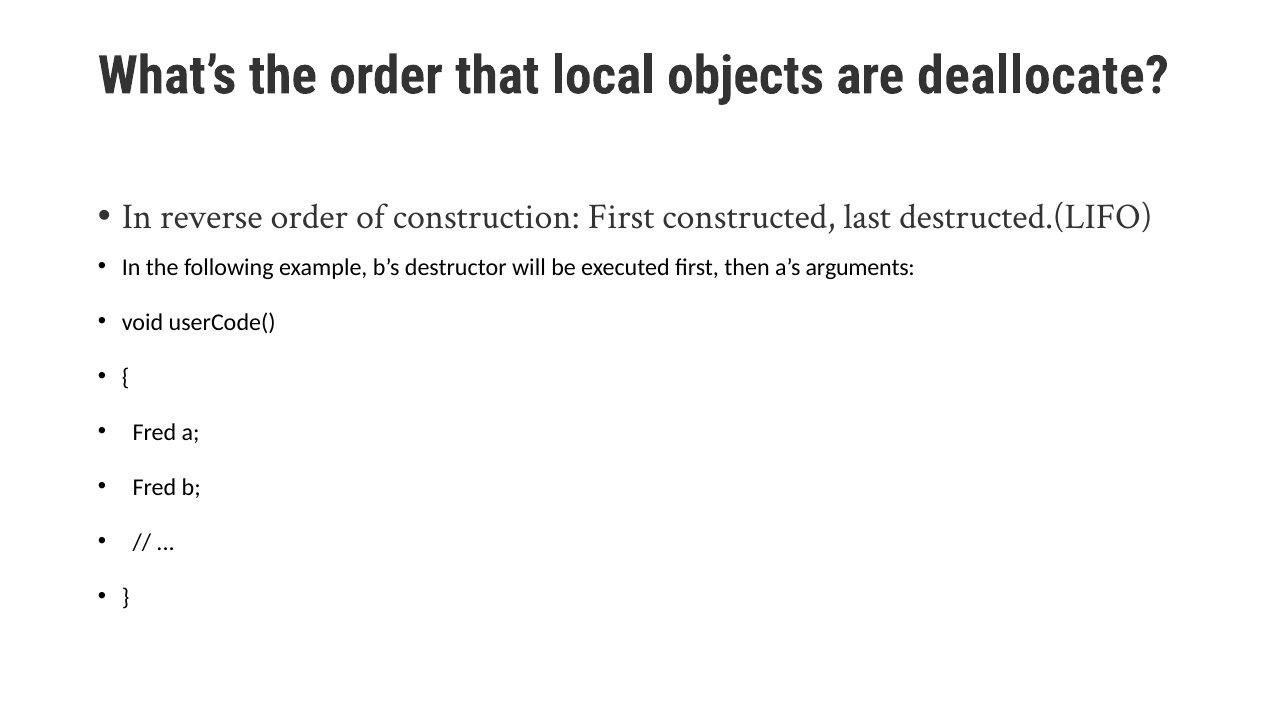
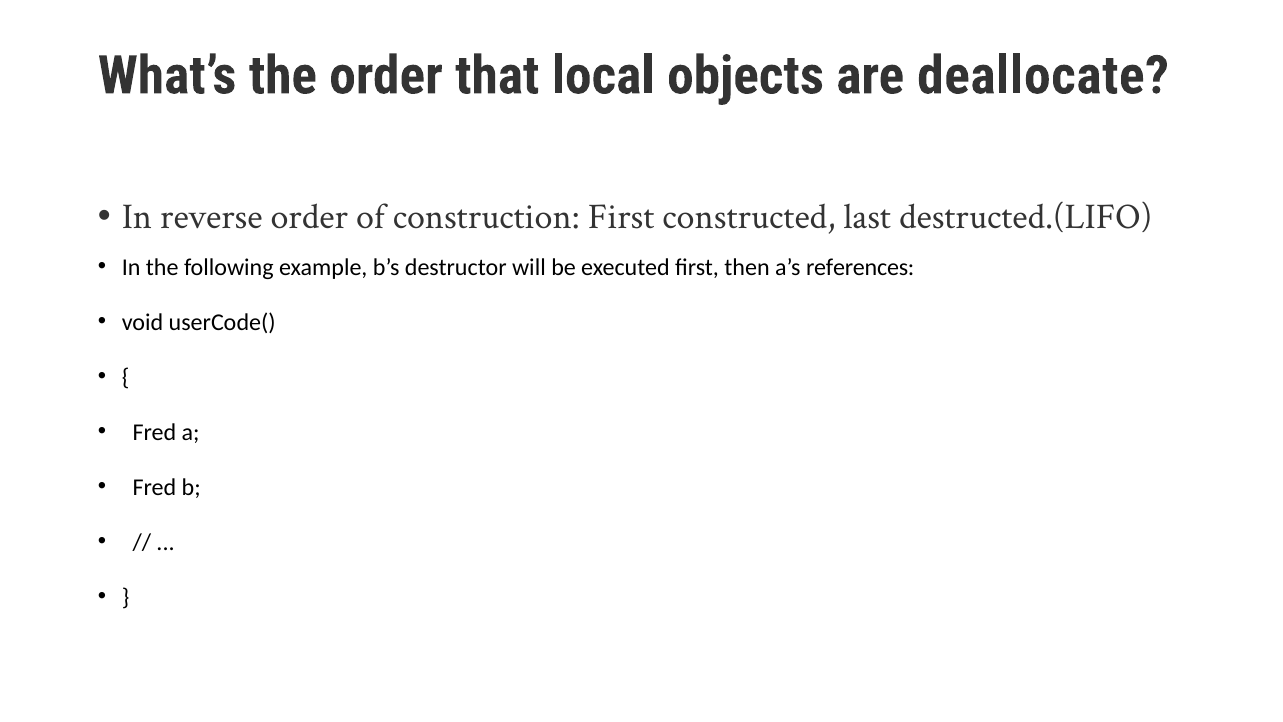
arguments: arguments -> references
